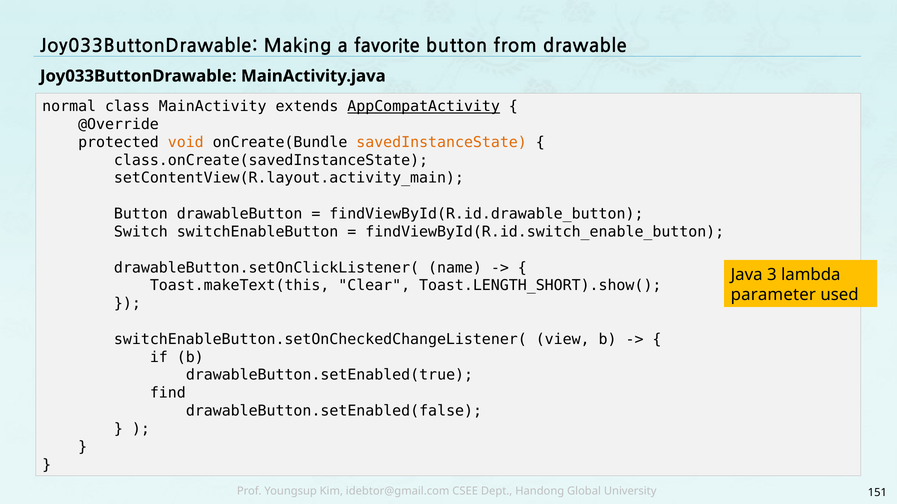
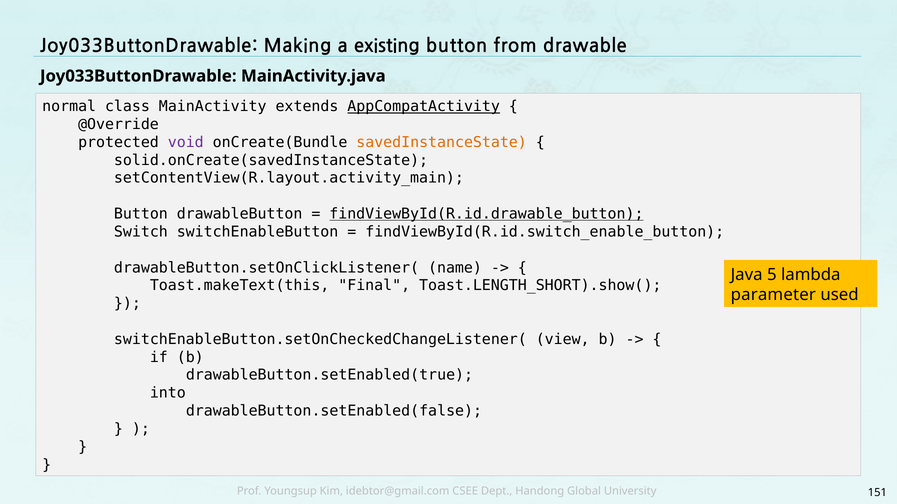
favorite: favorite -> existing
void colour: orange -> purple
class.onCreate(savedInstanceState: class.onCreate(savedInstanceState -> solid.onCreate(savedInstanceState
findViewById(R.id.drawable_button underline: none -> present
3: 3 -> 5
Clear: Clear -> Final
find: find -> into
